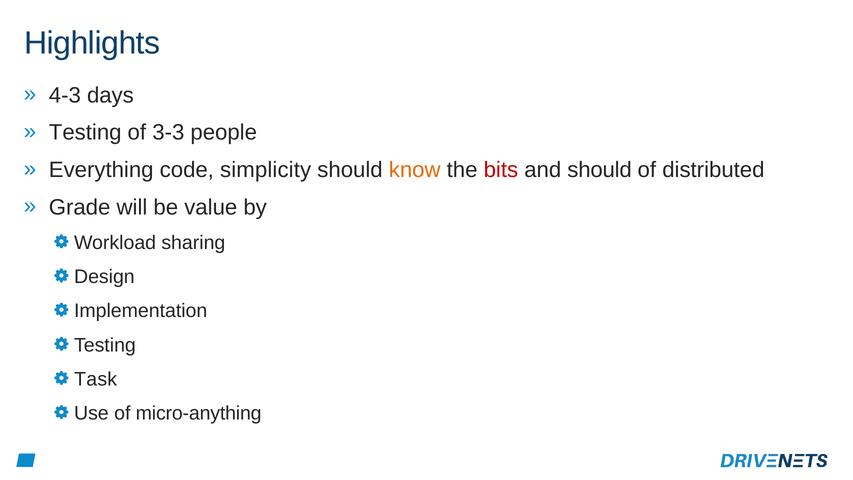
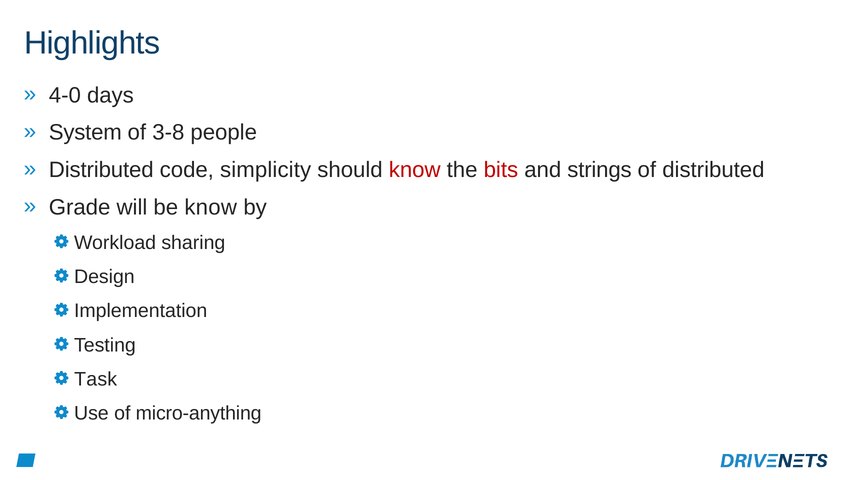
4-3: 4-3 -> 4-0
Testing at (85, 132): Testing -> System
3-3: 3-3 -> 3-8
Everything at (101, 170): Everything -> Distributed
know at (415, 170) colour: orange -> red
and should: should -> strings
be value: value -> know
